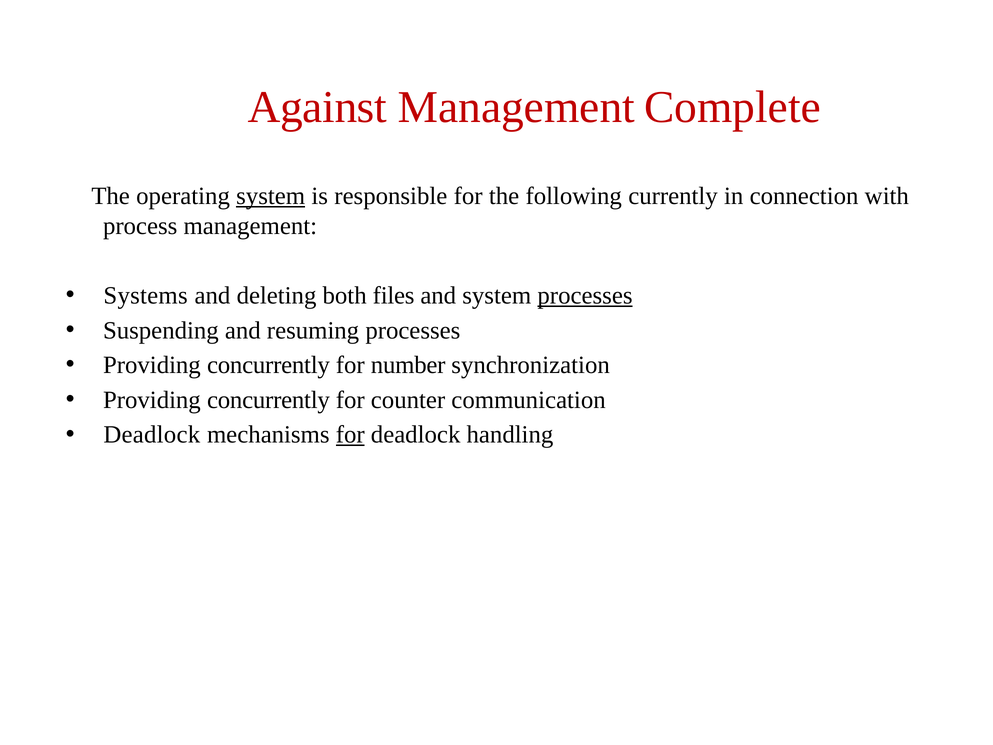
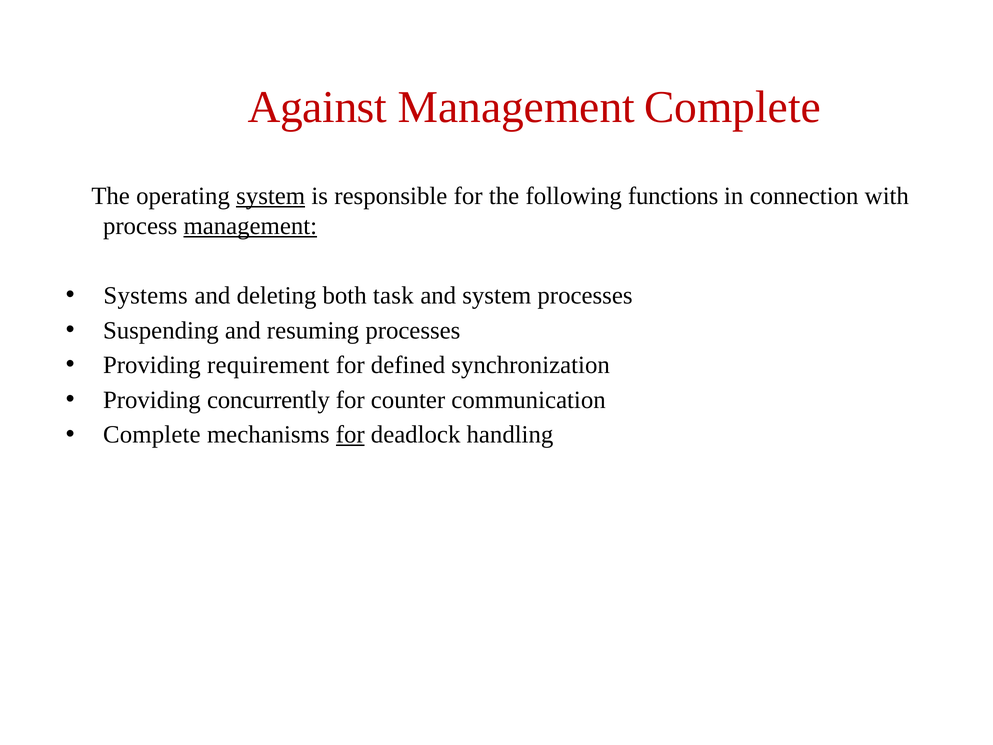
currently: currently -> functions
management at (250, 226) underline: none -> present
files: files -> task
processes at (585, 295) underline: present -> none
concurrently at (268, 365): concurrently -> requirement
number: number -> defined
Deadlock at (152, 435): Deadlock -> Complete
